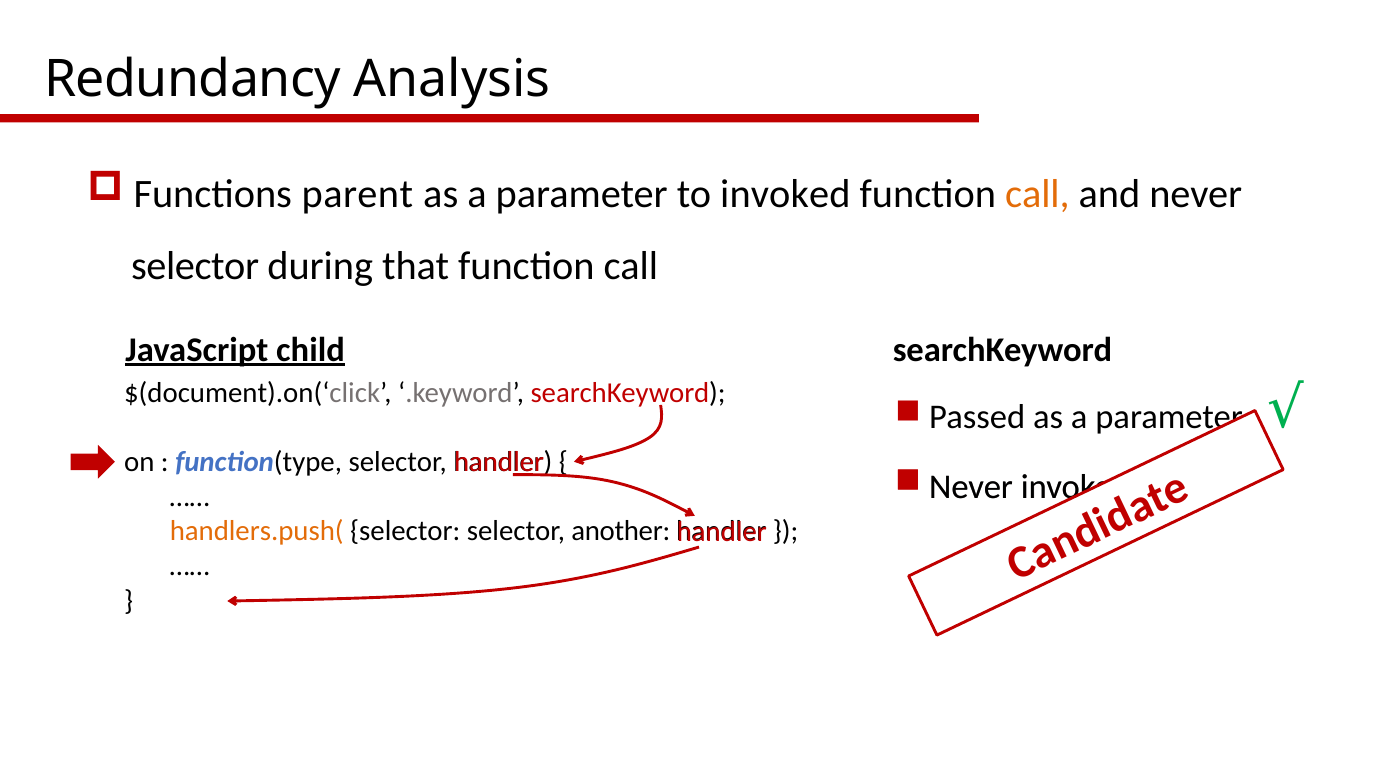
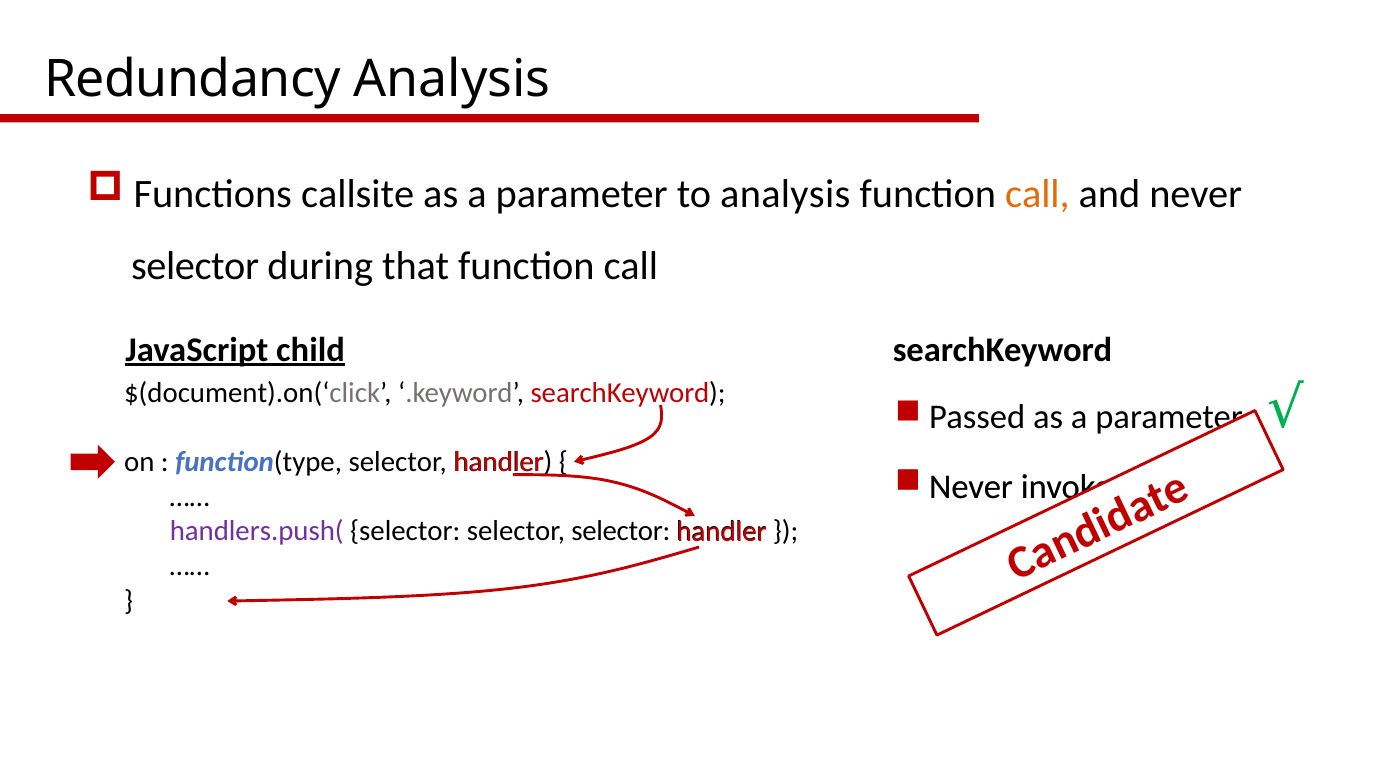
parent: parent -> callsite
to invoked: invoked -> analysis
handlers.push( colour: orange -> purple
selector selector another: another -> selector
